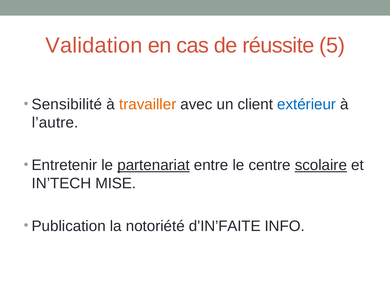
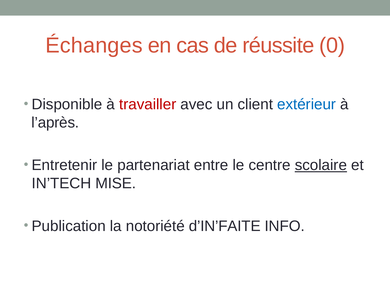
Validation: Validation -> Échanges
5: 5 -> 0
Sensibilité: Sensibilité -> Disponible
travailler colour: orange -> red
l’autre: l’autre -> l’après
partenariat underline: present -> none
